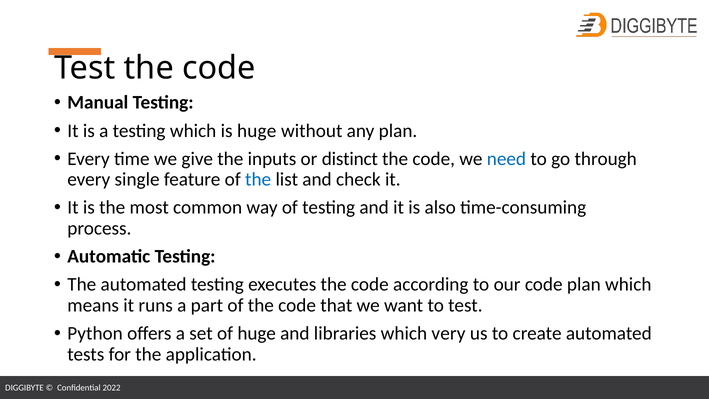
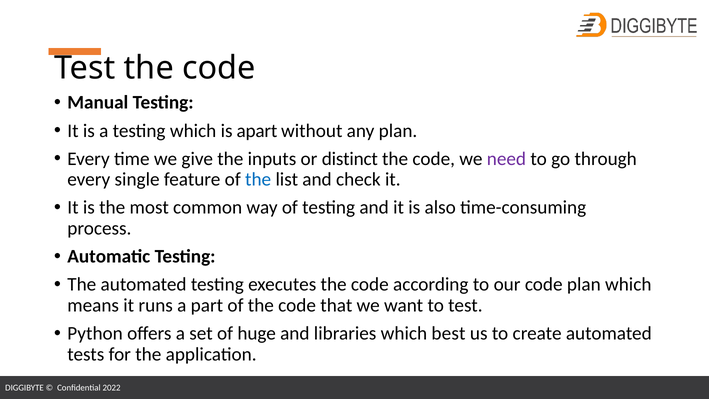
is huge: huge -> apart
need colour: blue -> purple
very: very -> best
